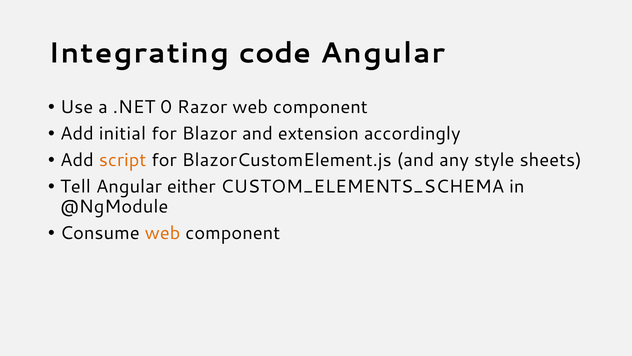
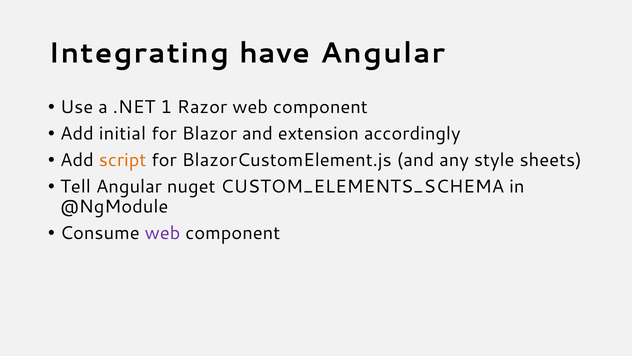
code: code -> have
0: 0 -> 1
either: either -> nuget
web at (163, 233) colour: orange -> purple
